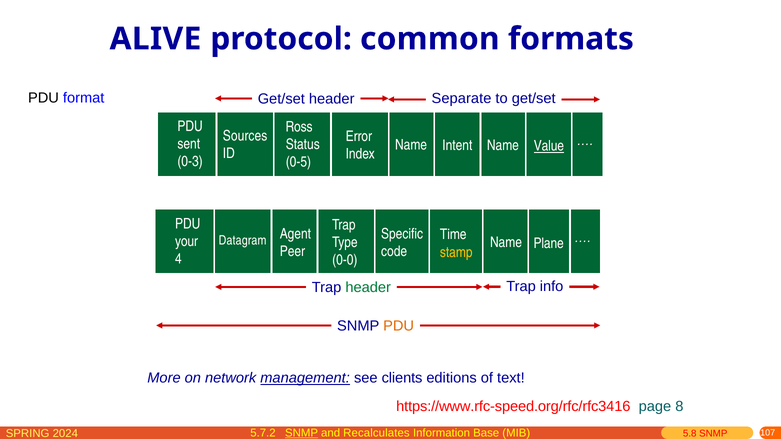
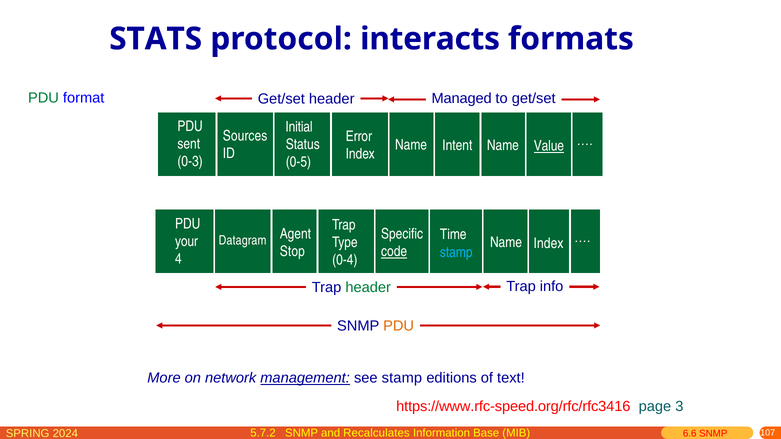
ALIVE: ALIVE -> STATS
common: common -> interacts
PDU at (43, 98) colour: black -> green
Separate: Separate -> Managed
Ross: Ross -> Initial
Name Plane: Plane -> Index
Peer: Peer -> Stop
code underline: none -> present
stamp at (456, 252) colour: yellow -> light blue
0-0: 0-0 -> 0-4
see clients: clients -> stamp
8: 8 -> 3
SNMP at (302, 433) underline: present -> none
5.8: 5.8 -> 6.6
